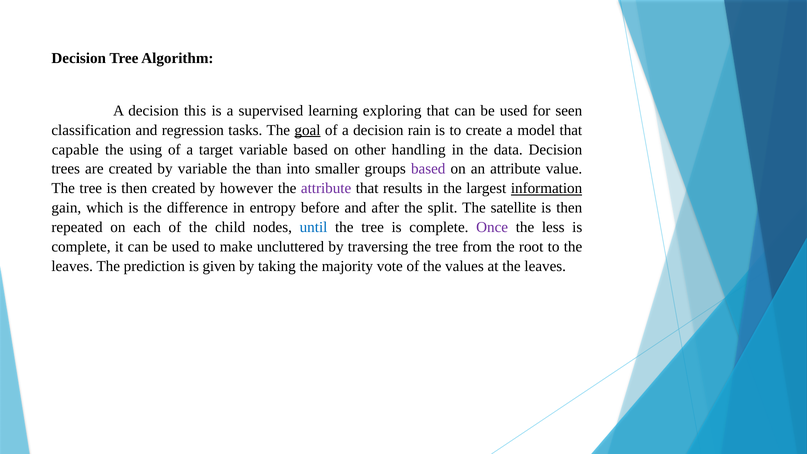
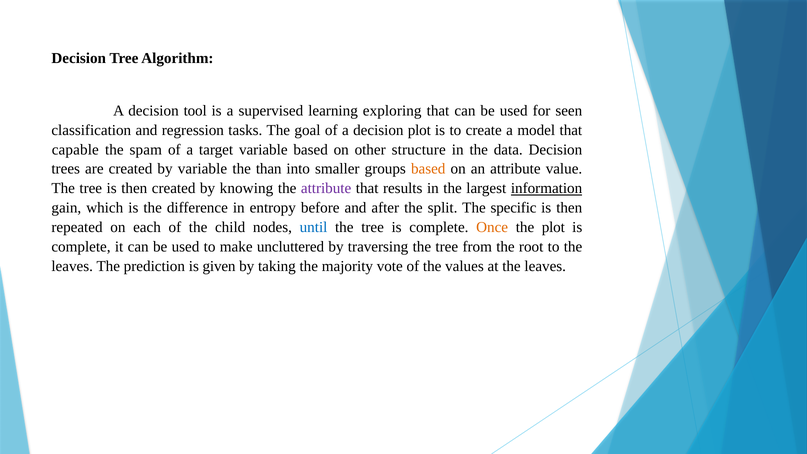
this: this -> tool
goal underline: present -> none
decision rain: rain -> plot
using: using -> spam
handling: handling -> structure
based at (428, 169) colour: purple -> orange
however: however -> knowing
satellite: satellite -> specific
Once colour: purple -> orange
the less: less -> plot
